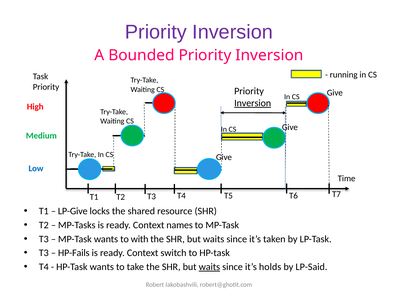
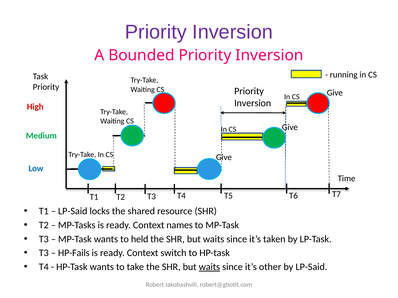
Inversion at (253, 103) underline: present -> none
LP-Give at (73, 212): LP-Give -> LP-Said
with: with -> held
holds: holds -> other
